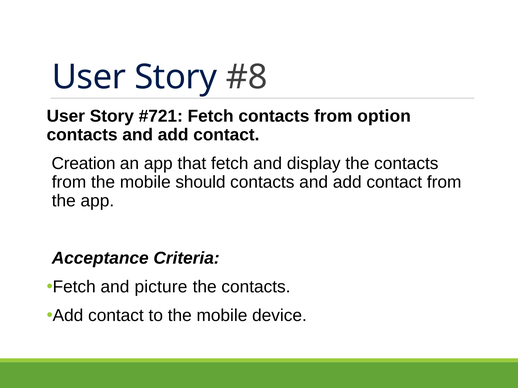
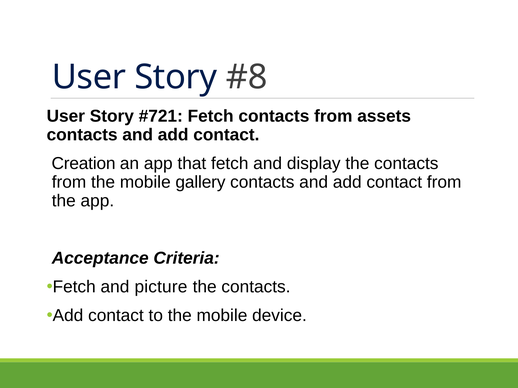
option: option -> assets
should: should -> gallery
